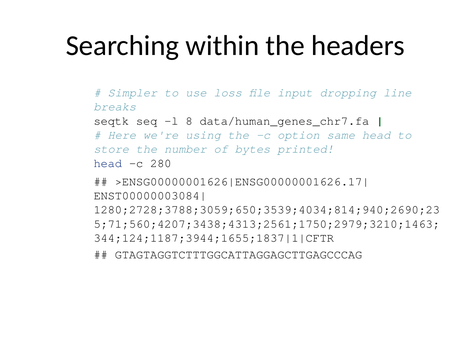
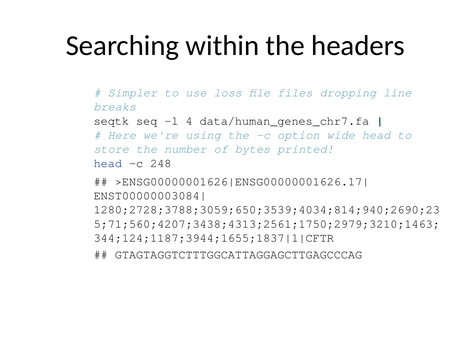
input: input -> files
8: 8 -> 4
same: same -> wide
280: 280 -> 248
